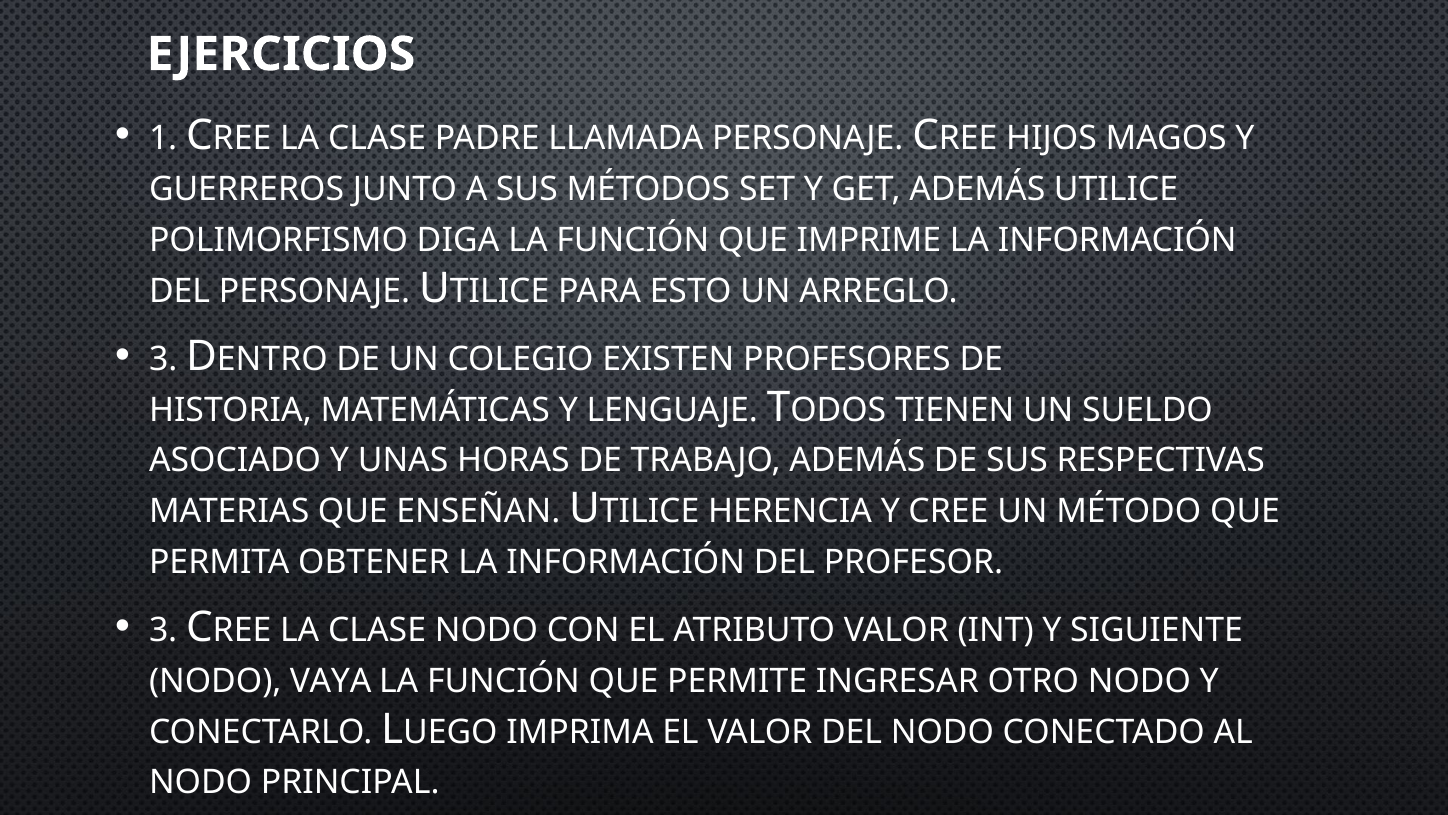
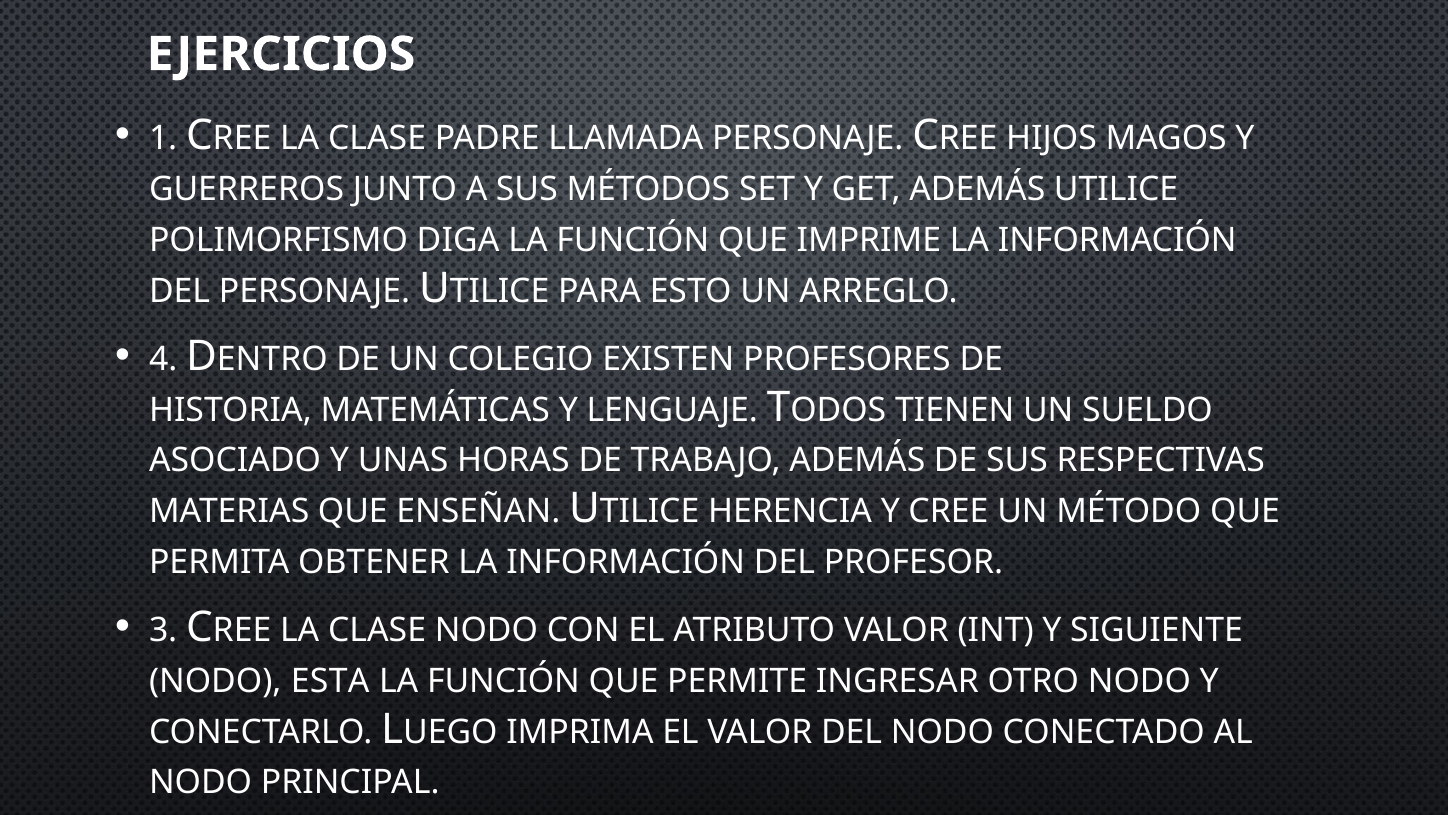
3 at (163, 359): 3 -> 4
VAYA: VAYA -> ESTA
